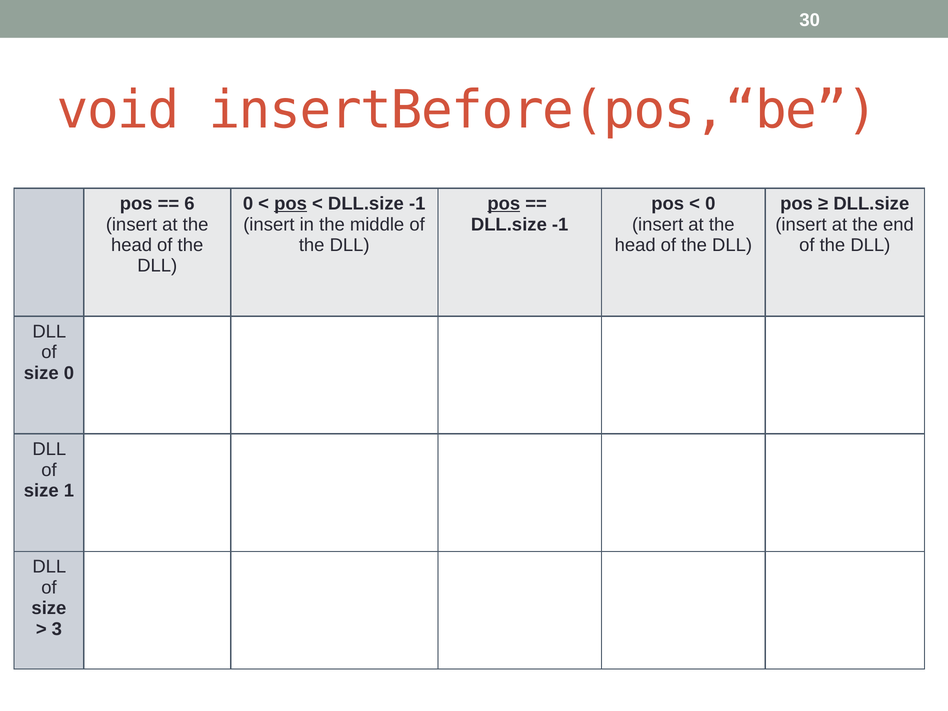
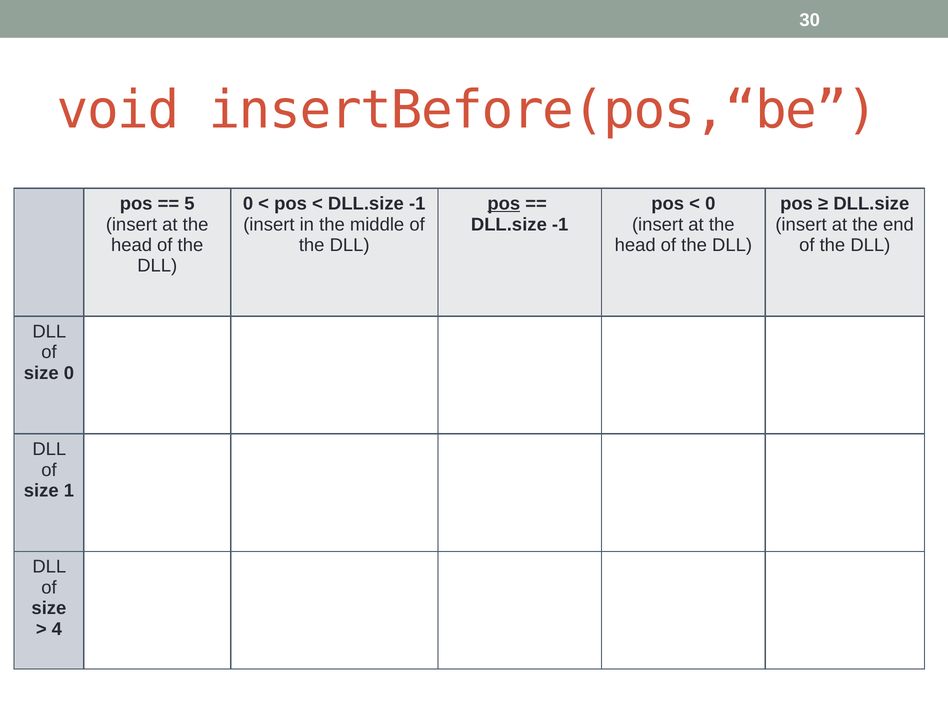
6: 6 -> 5
pos at (291, 204) underline: present -> none
3: 3 -> 4
